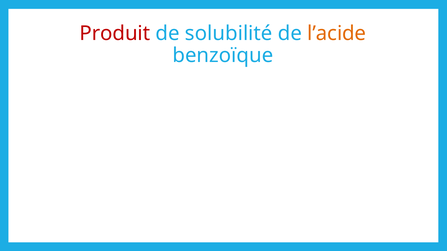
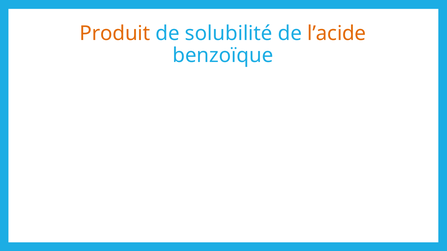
Produit colour: red -> orange
